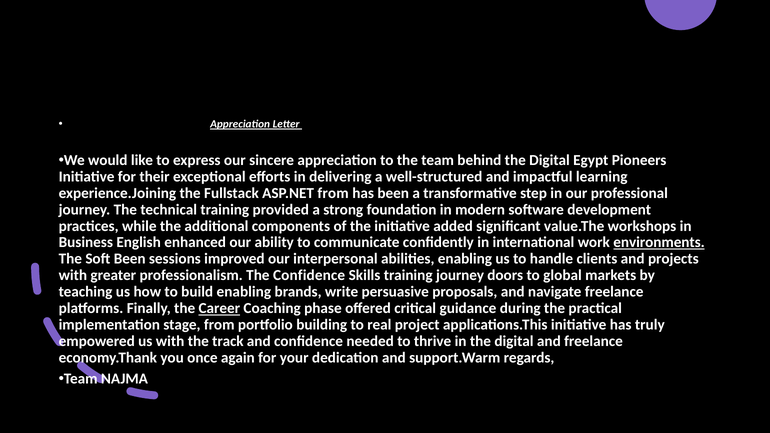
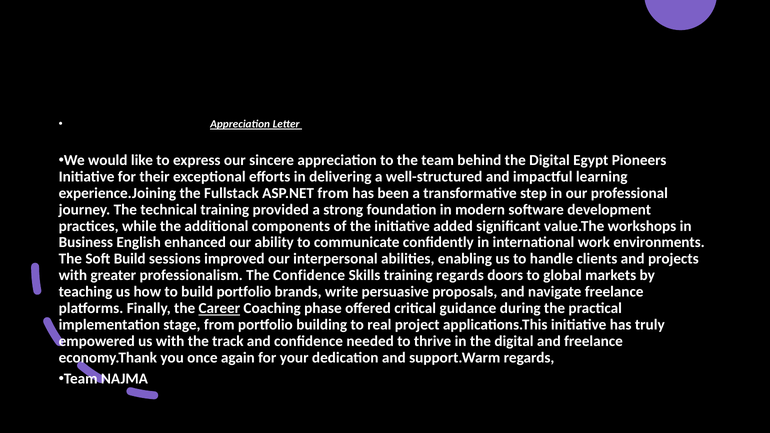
environments underline: present -> none
Soft Been: Been -> Build
training journey: journey -> regards
build enabling: enabling -> portfolio
